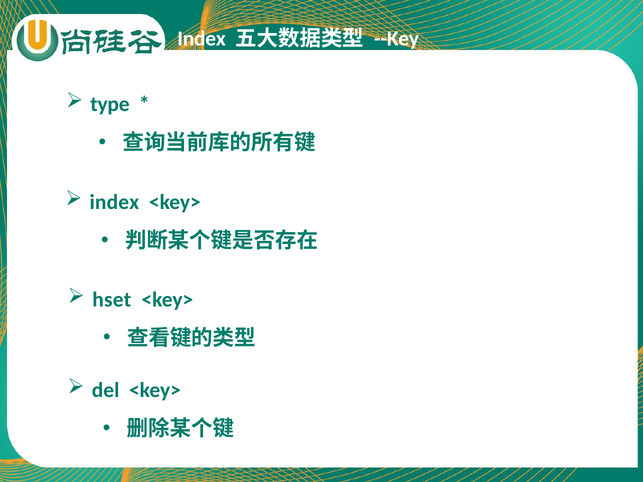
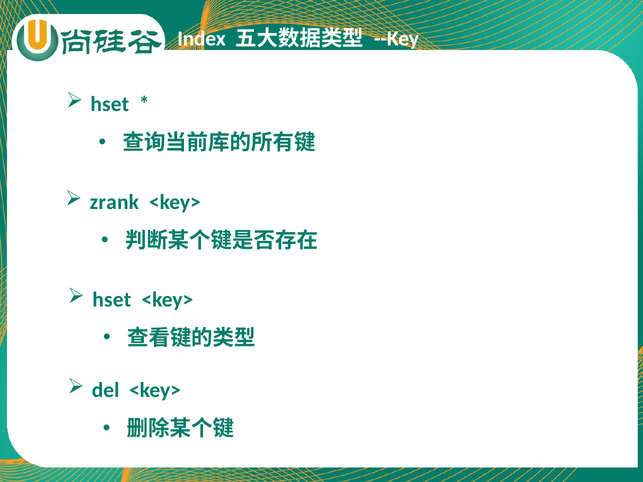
type at (110, 104): type -> hset
index at (114, 202): index -> zrank
